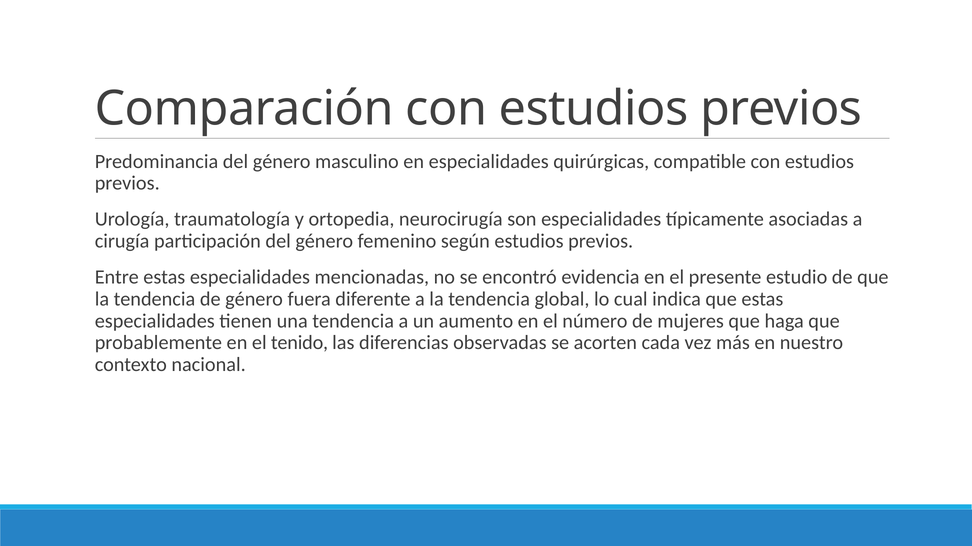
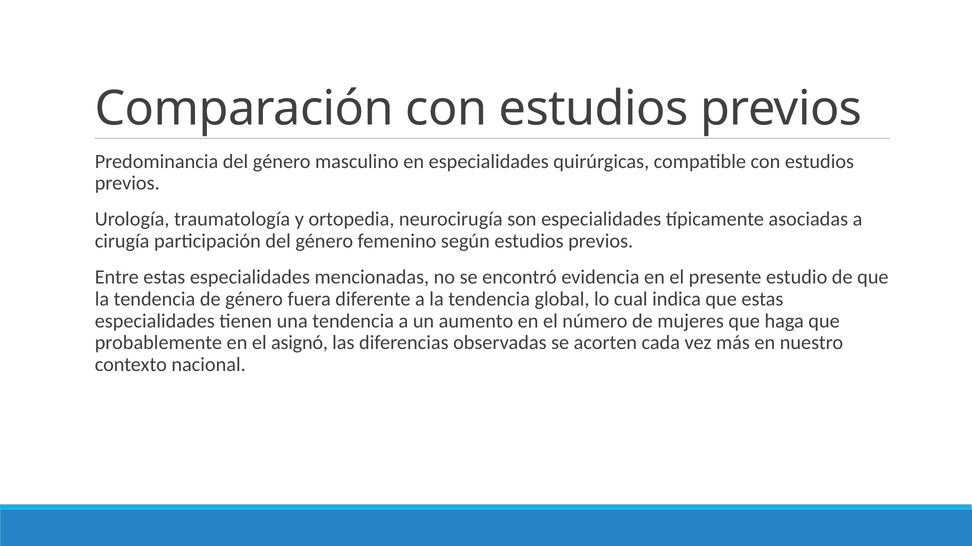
tenido: tenido -> asignó
